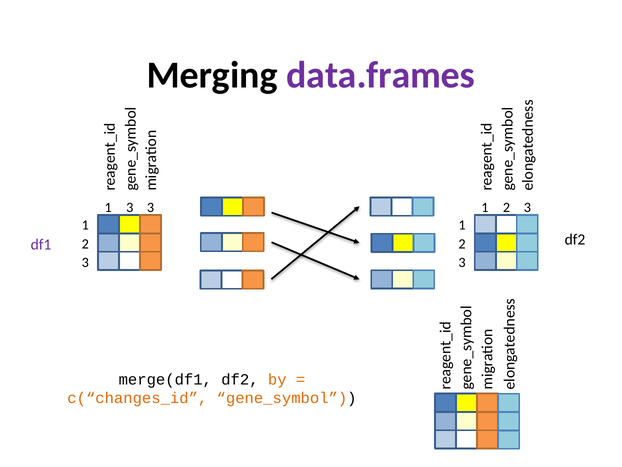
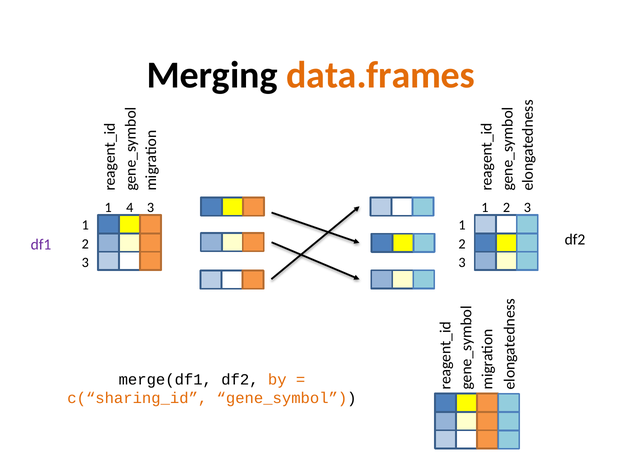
data.frames colour: purple -> orange
1 3: 3 -> 4
c(“changes_id: c(“changes_id -> c(“sharing_id
